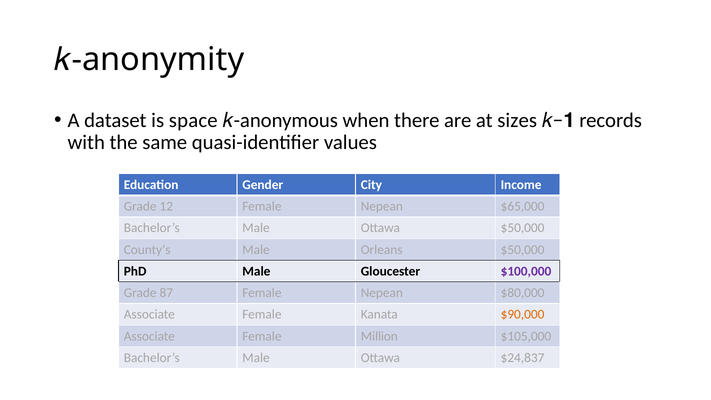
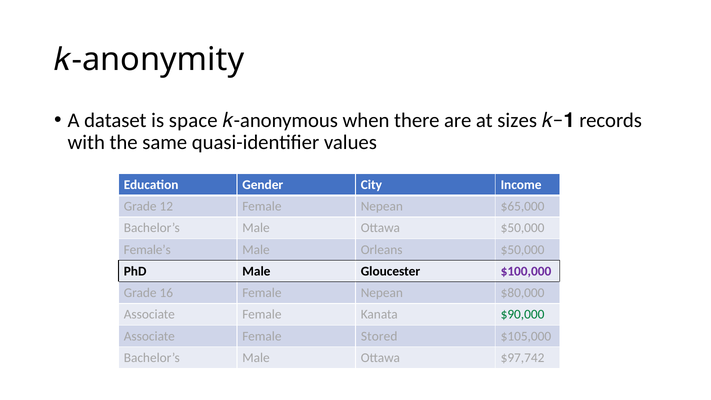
County’s: County’s -> Female’s
87: 87 -> 16
$90,000 colour: orange -> green
Million: Million -> Stored
$24,837: $24,837 -> $97,742
